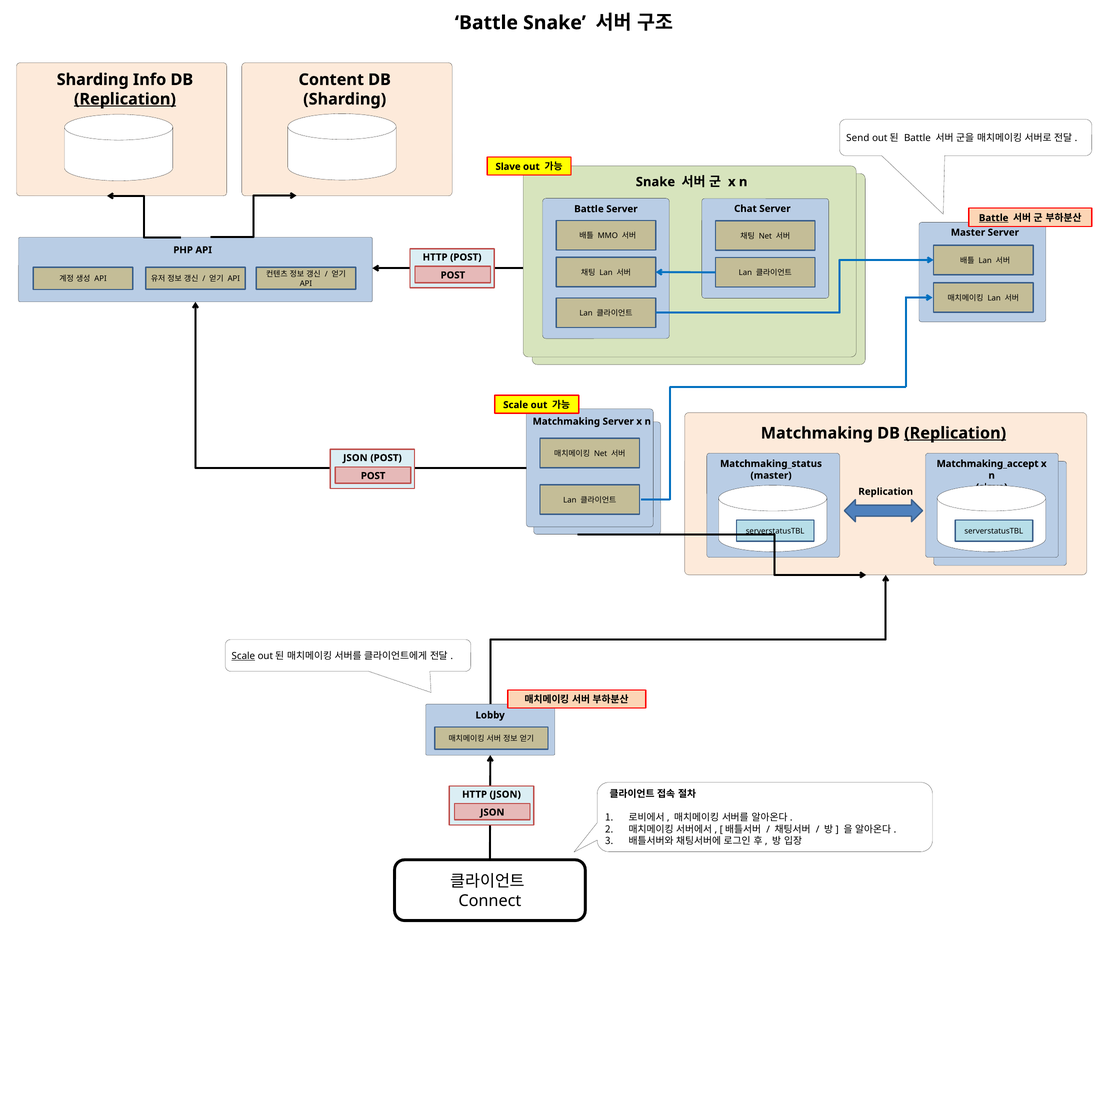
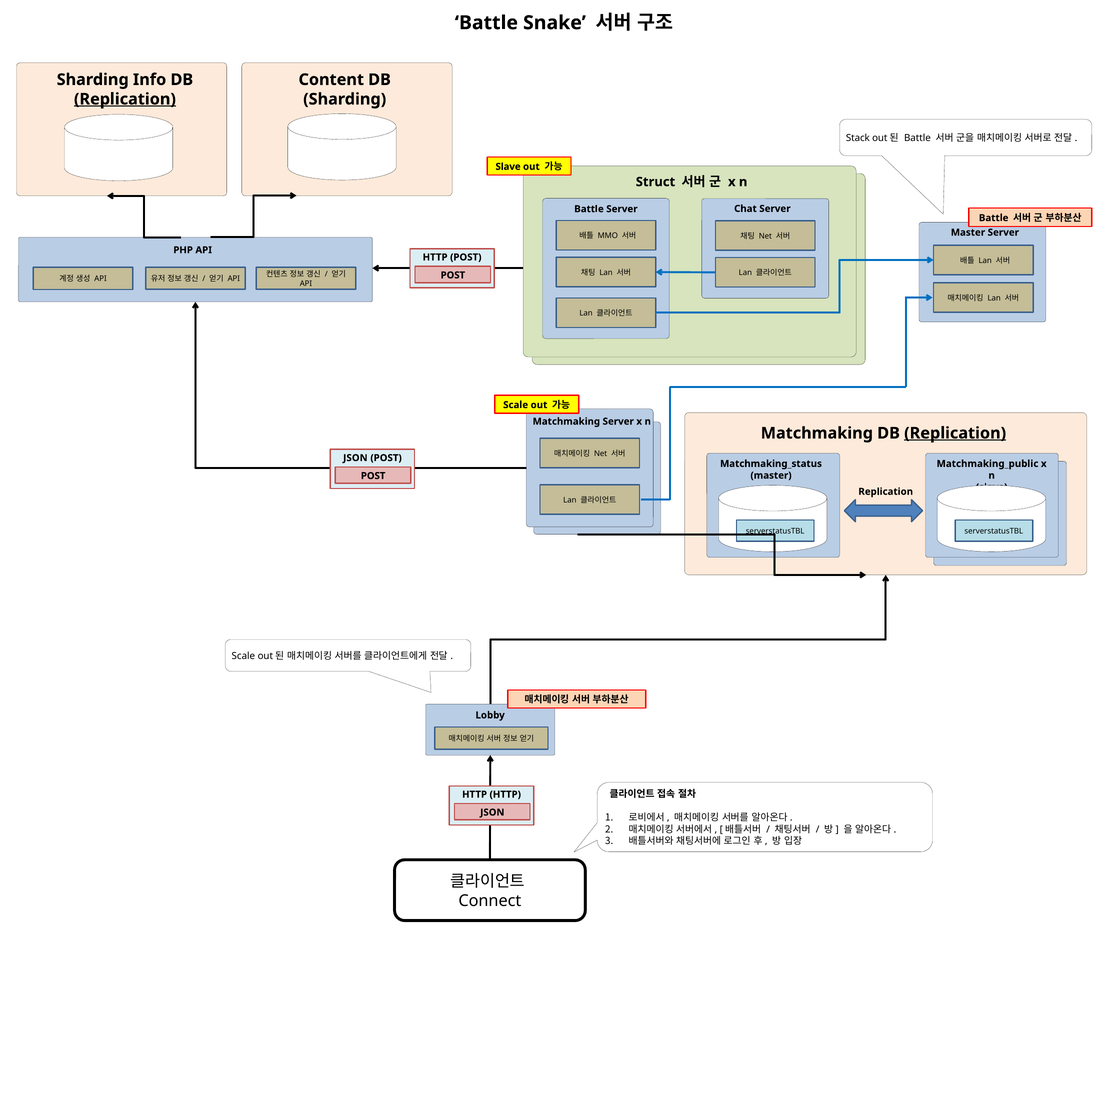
Send: Send -> Stack
Snake at (655, 182): Snake -> Struct
Battle at (994, 218) underline: present -> none
Matchmaking_accept: Matchmaking_accept -> Matchmaking_public
Scale at (243, 656) underline: present -> none
HTTP JSON: JSON -> HTTP
